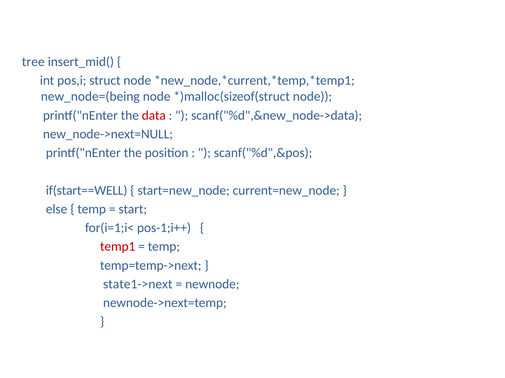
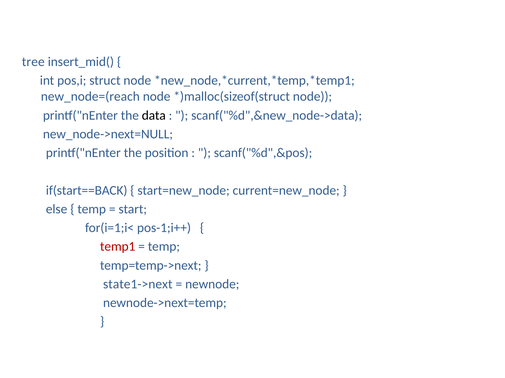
new_node=(being: new_node=(being -> new_node=(reach
data colour: red -> black
if(start==WELL: if(start==WELL -> if(start==BACK
